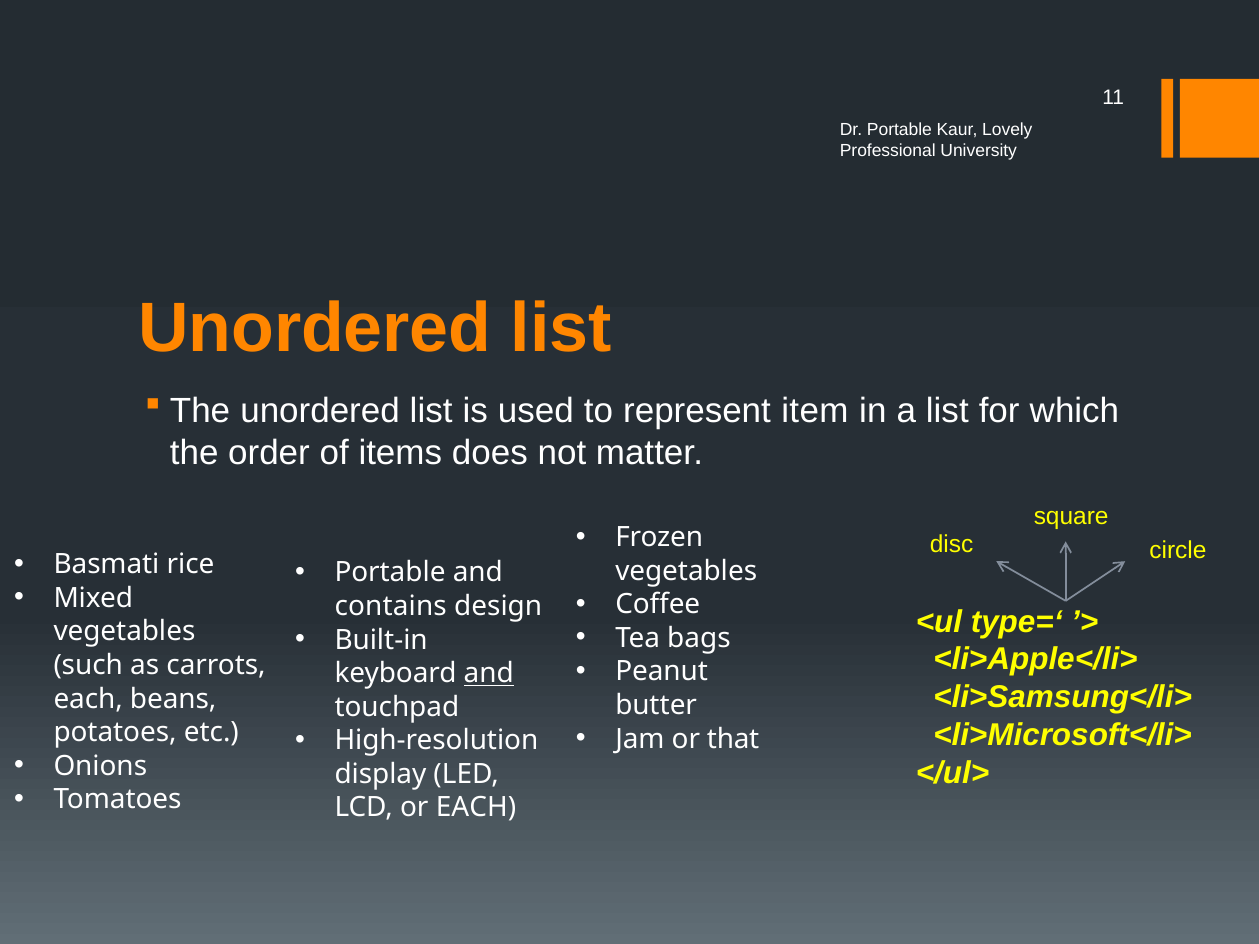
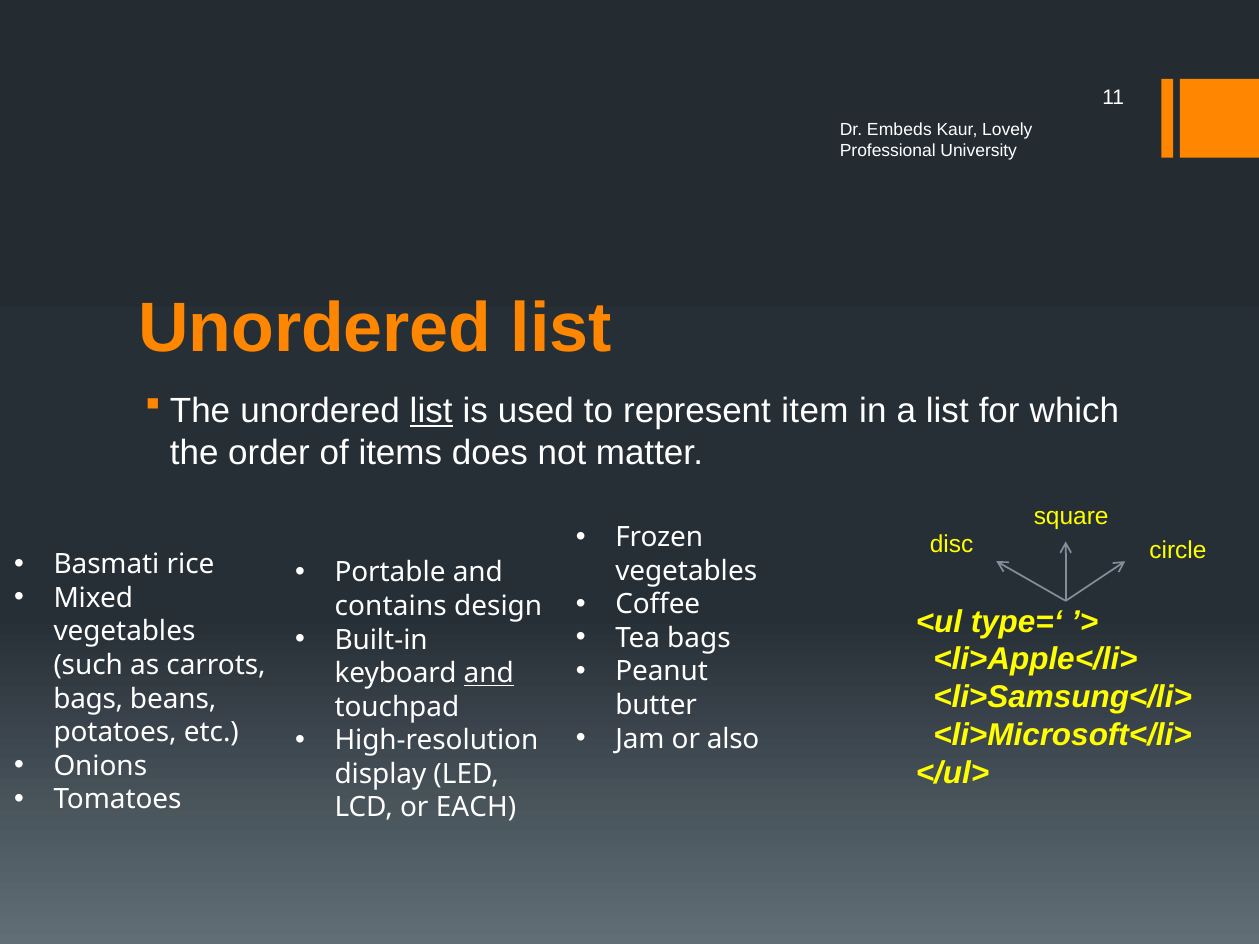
Dr Portable: Portable -> Embeds
list at (431, 411) underline: none -> present
each at (88, 699): each -> bags
that: that -> also
